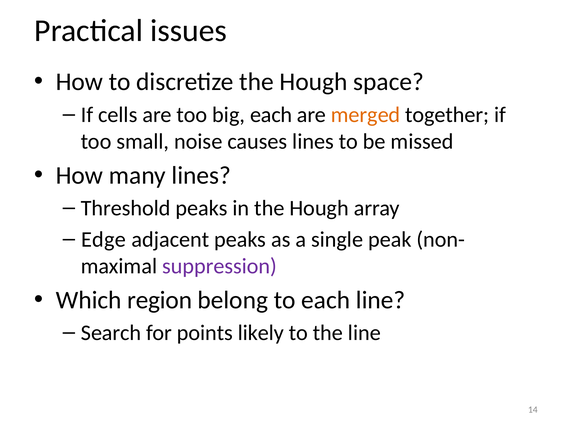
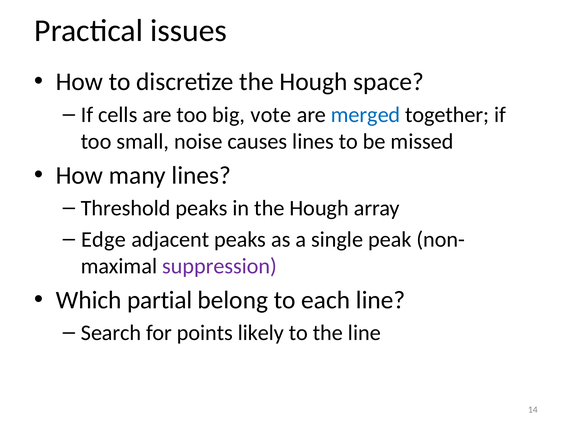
big each: each -> vote
merged colour: orange -> blue
region: region -> partial
